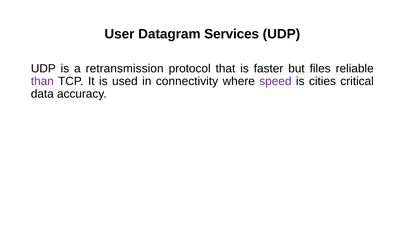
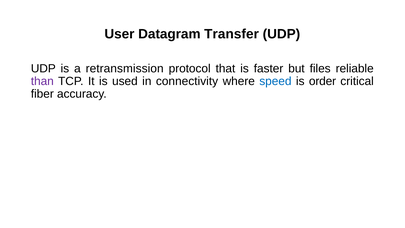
Services: Services -> Transfer
speed colour: purple -> blue
cities: cities -> order
data: data -> fiber
